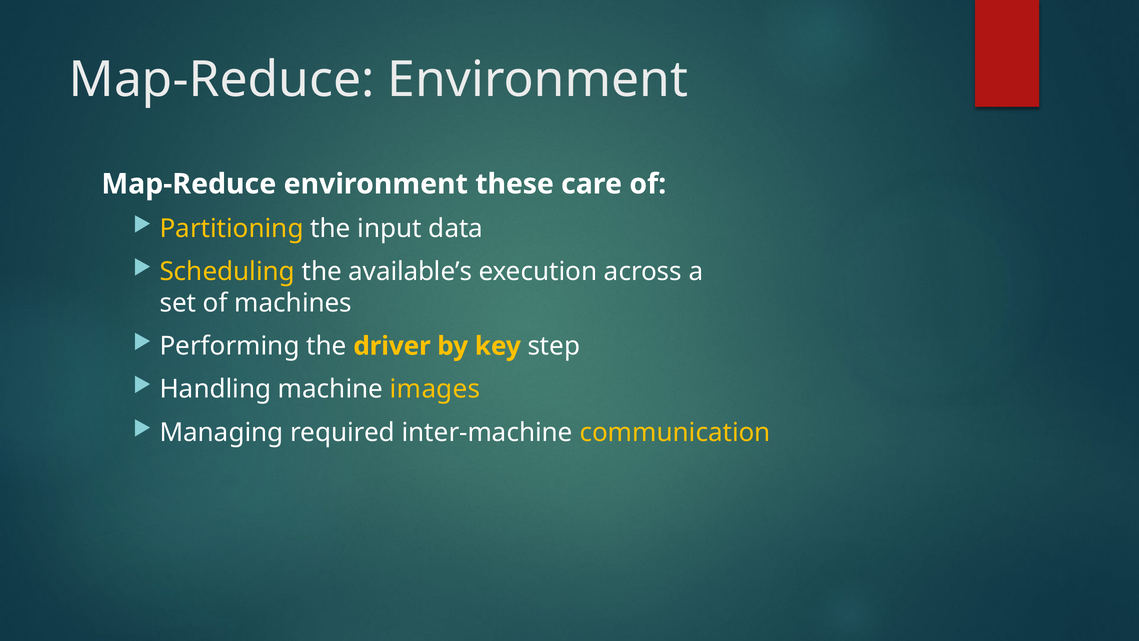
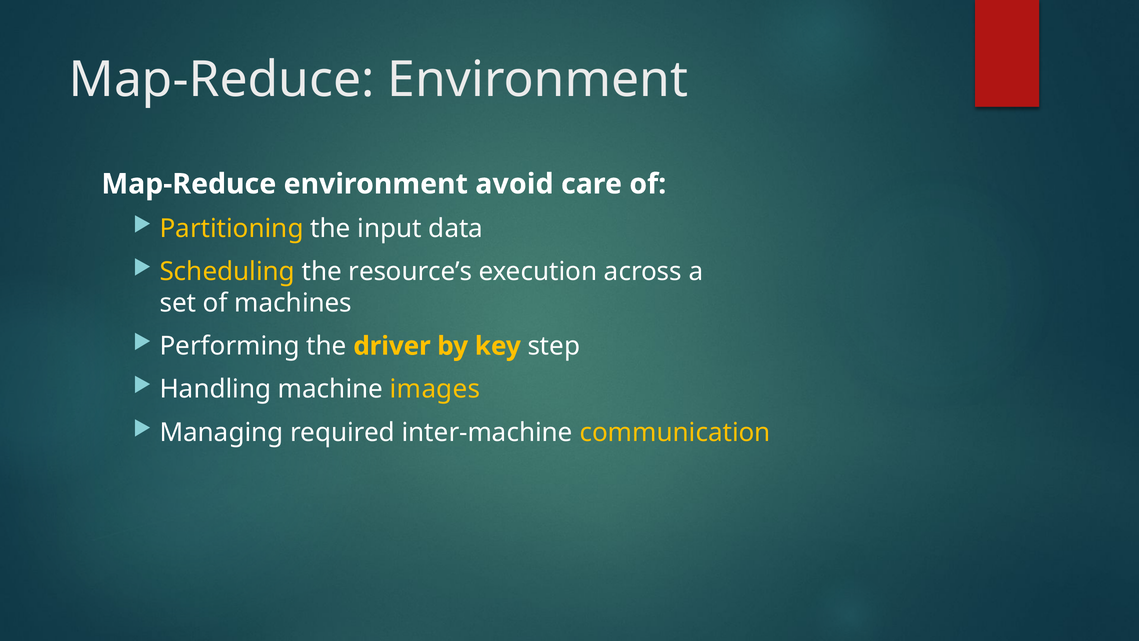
these: these -> avoid
available’s: available’s -> resource’s
